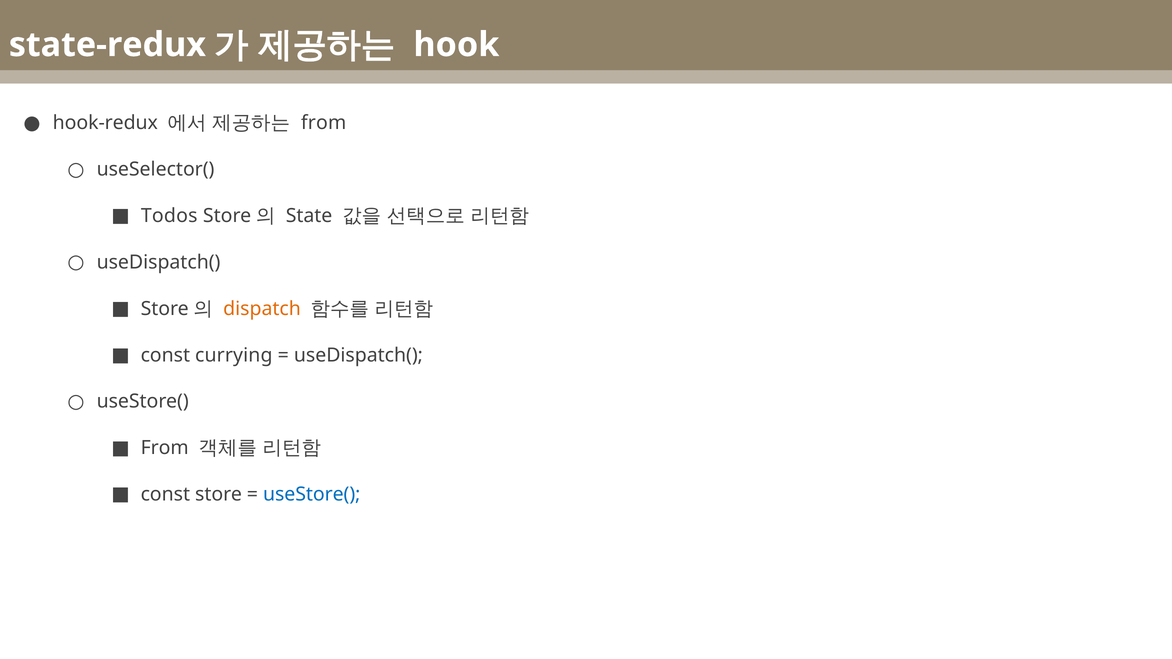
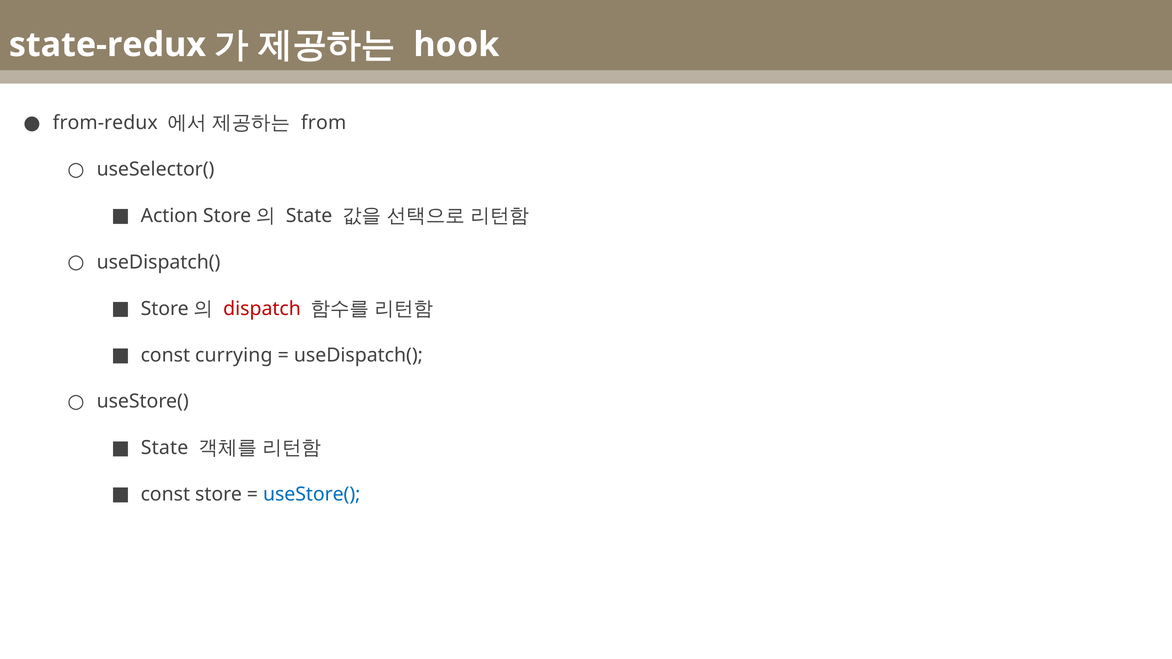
hook-redux: hook-redux -> from-redux
Todos: Todos -> Action
dispatch colour: orange -> red
From at (165, 448): From -> State
